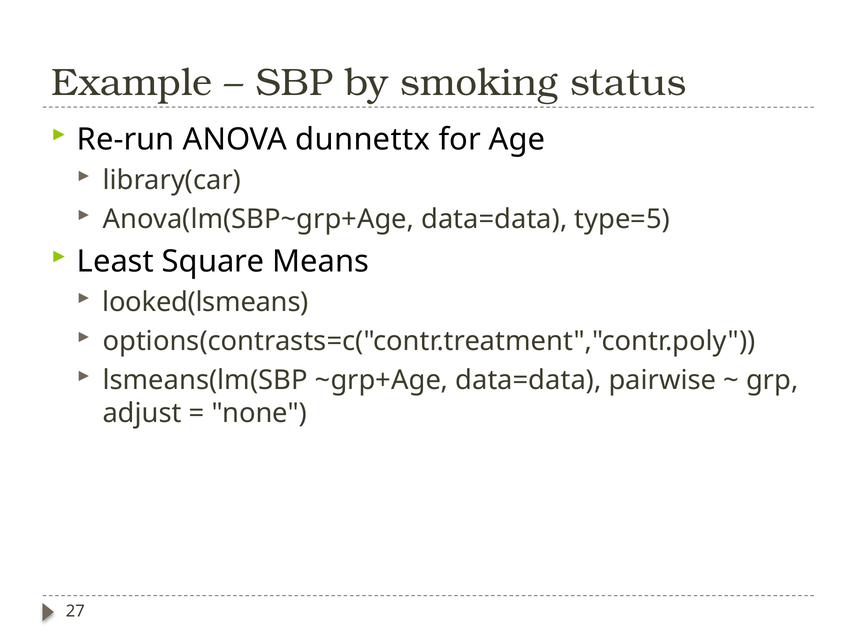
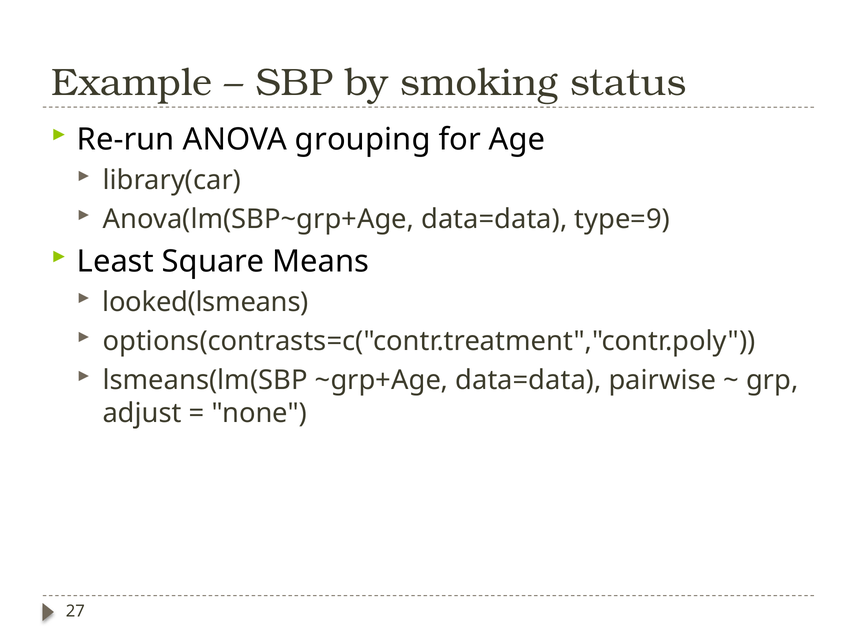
dunnettx: dunnettx -> grouping
type=5: type=5 -> type=9
